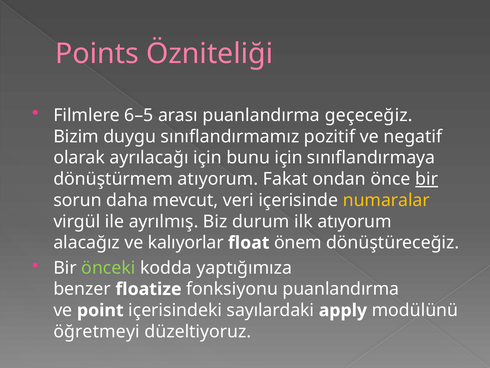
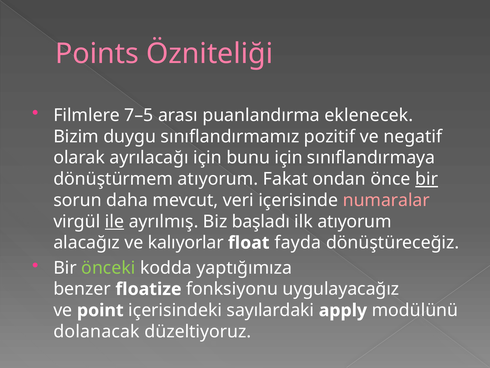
6–5: 6–5 -> 7–5
geçeceğiz: geçeceğiz -> eklenecek
numaralar colour: yellow -> pink
ile underline: none -> present
durum: durum -> başladı
önem: önem -> fayda
fonksiyonu puanlandırma: puanlandırma -> uygulayacağız
öğretmeyi: öğretmeyi -> dolanacak
